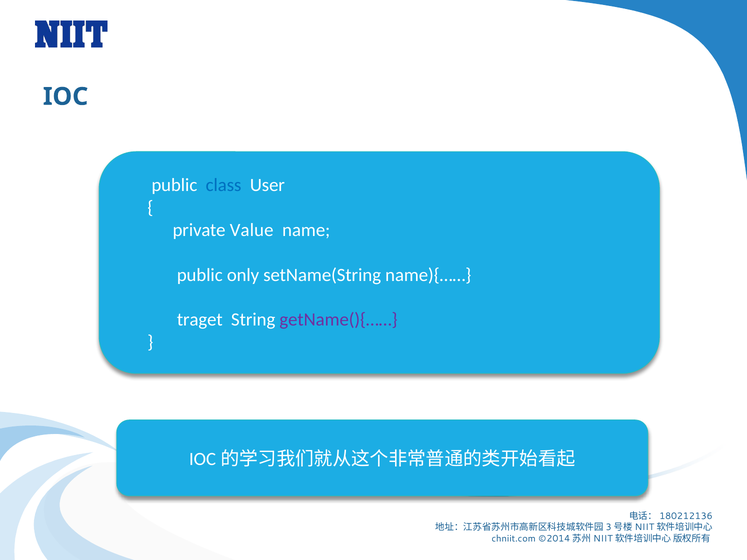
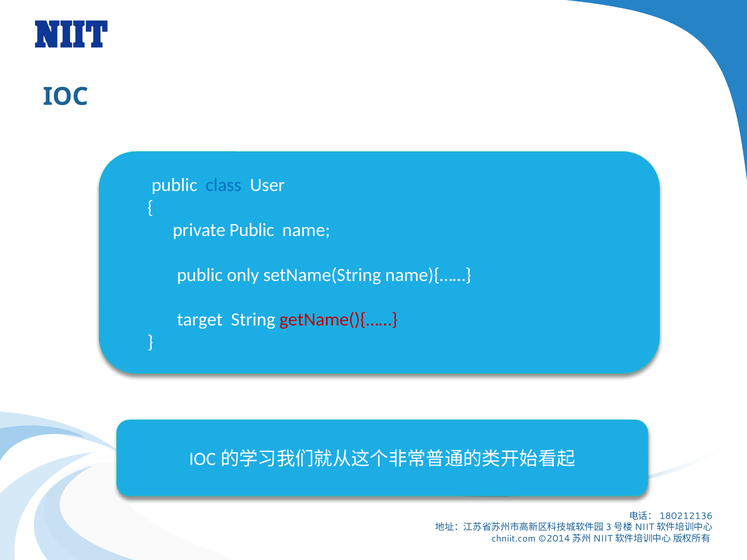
private Value: Value -> Public
traget: traget -> target
getName(){…… colour: purple -> red
